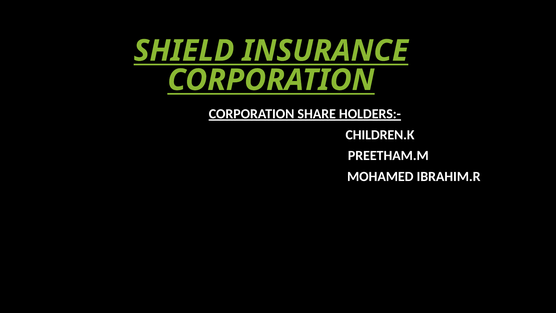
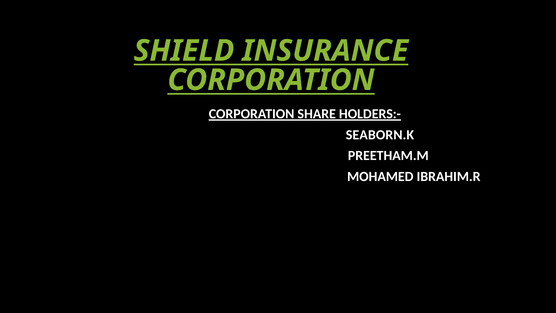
CHILDREN.K: CHILDREN.K -> SEABORN.K
